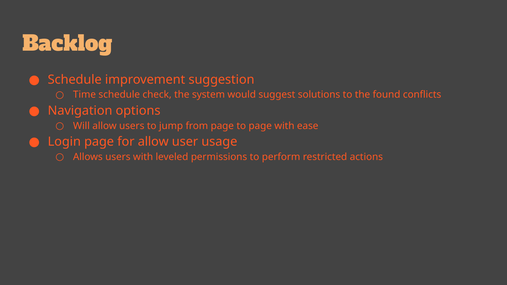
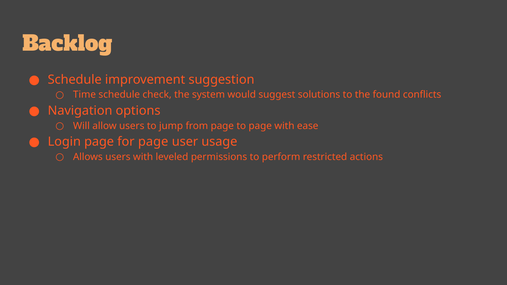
for allow: allow -> page
